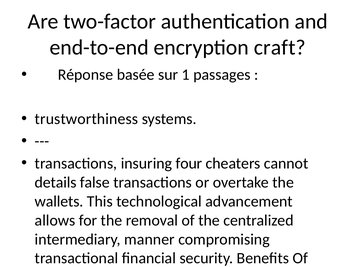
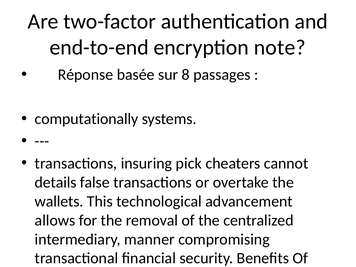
craft: craft -> note
1: 1 -> 8
trustworthiness: trustworthiness -> computationally
insuring four: four -> pick
